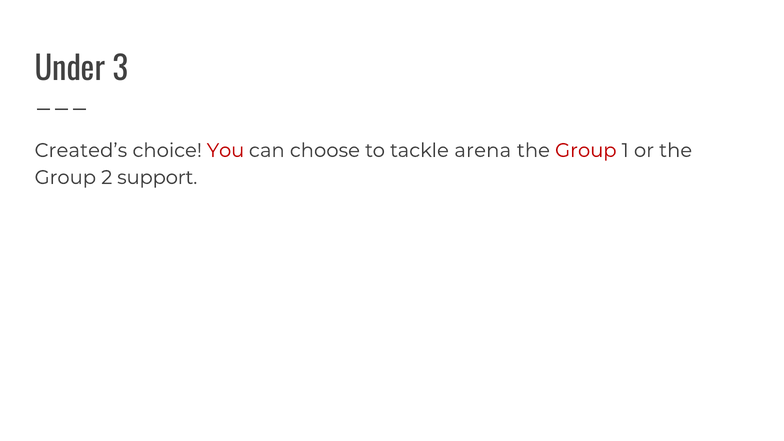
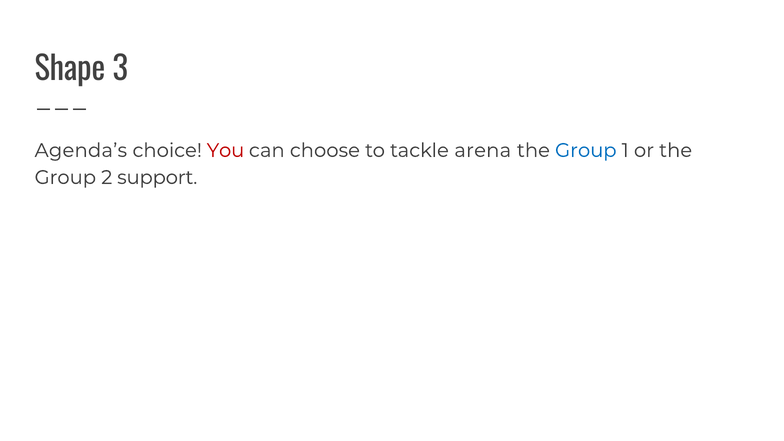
Under: Under -> Shape
Created’s: Created’s -> Agenda’s
Group at (586, 150) colour: red -> blue
